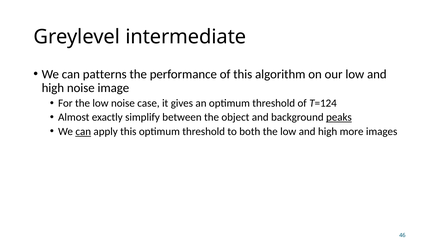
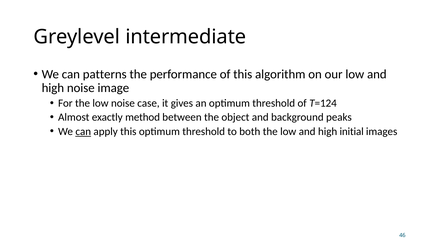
simplify: simplify -> method
peaks underline: present -> none
more: more -> initial
